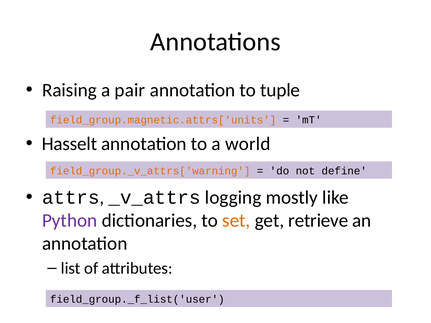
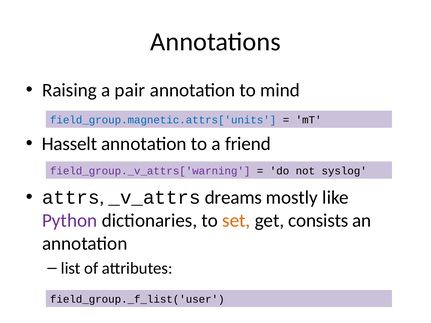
tuple: tuple -> mind
field_group.magnetic.attrs['units colour: orange -> blue
world: world -> friend
field_group._v_attrs['warning colour: orange -> purple
define: define -> syslog
logging: logging -> dreams
retrieve: retrieve -> consists
